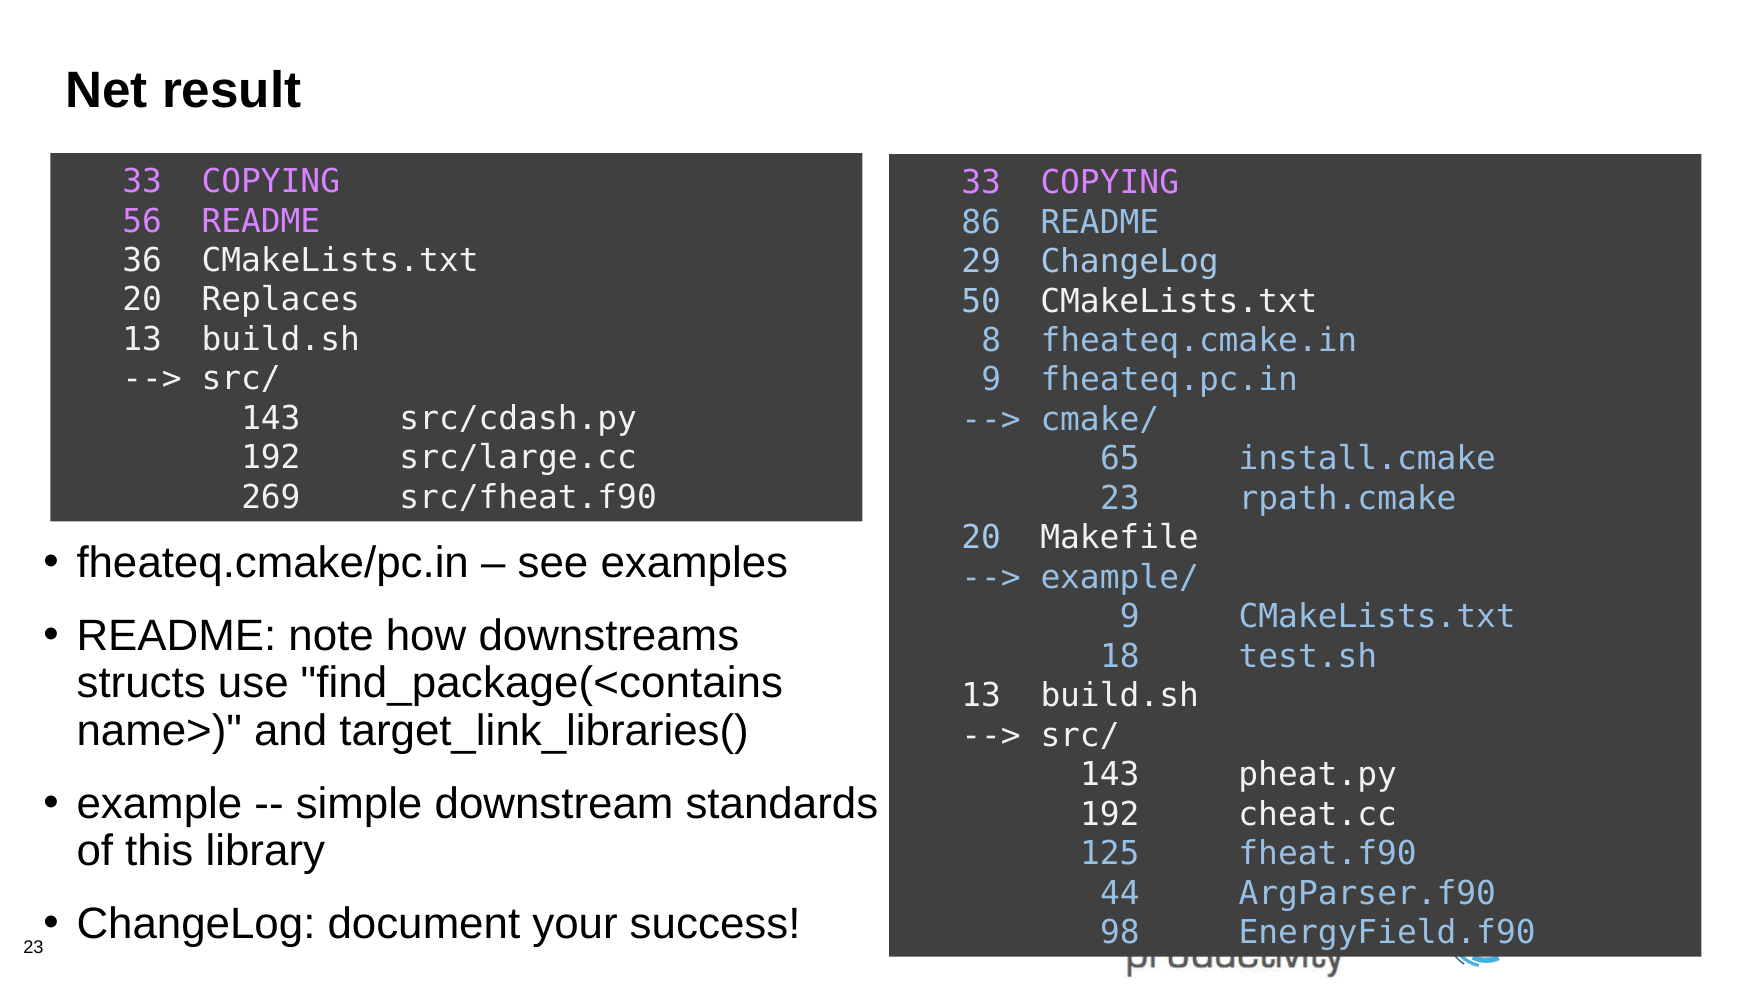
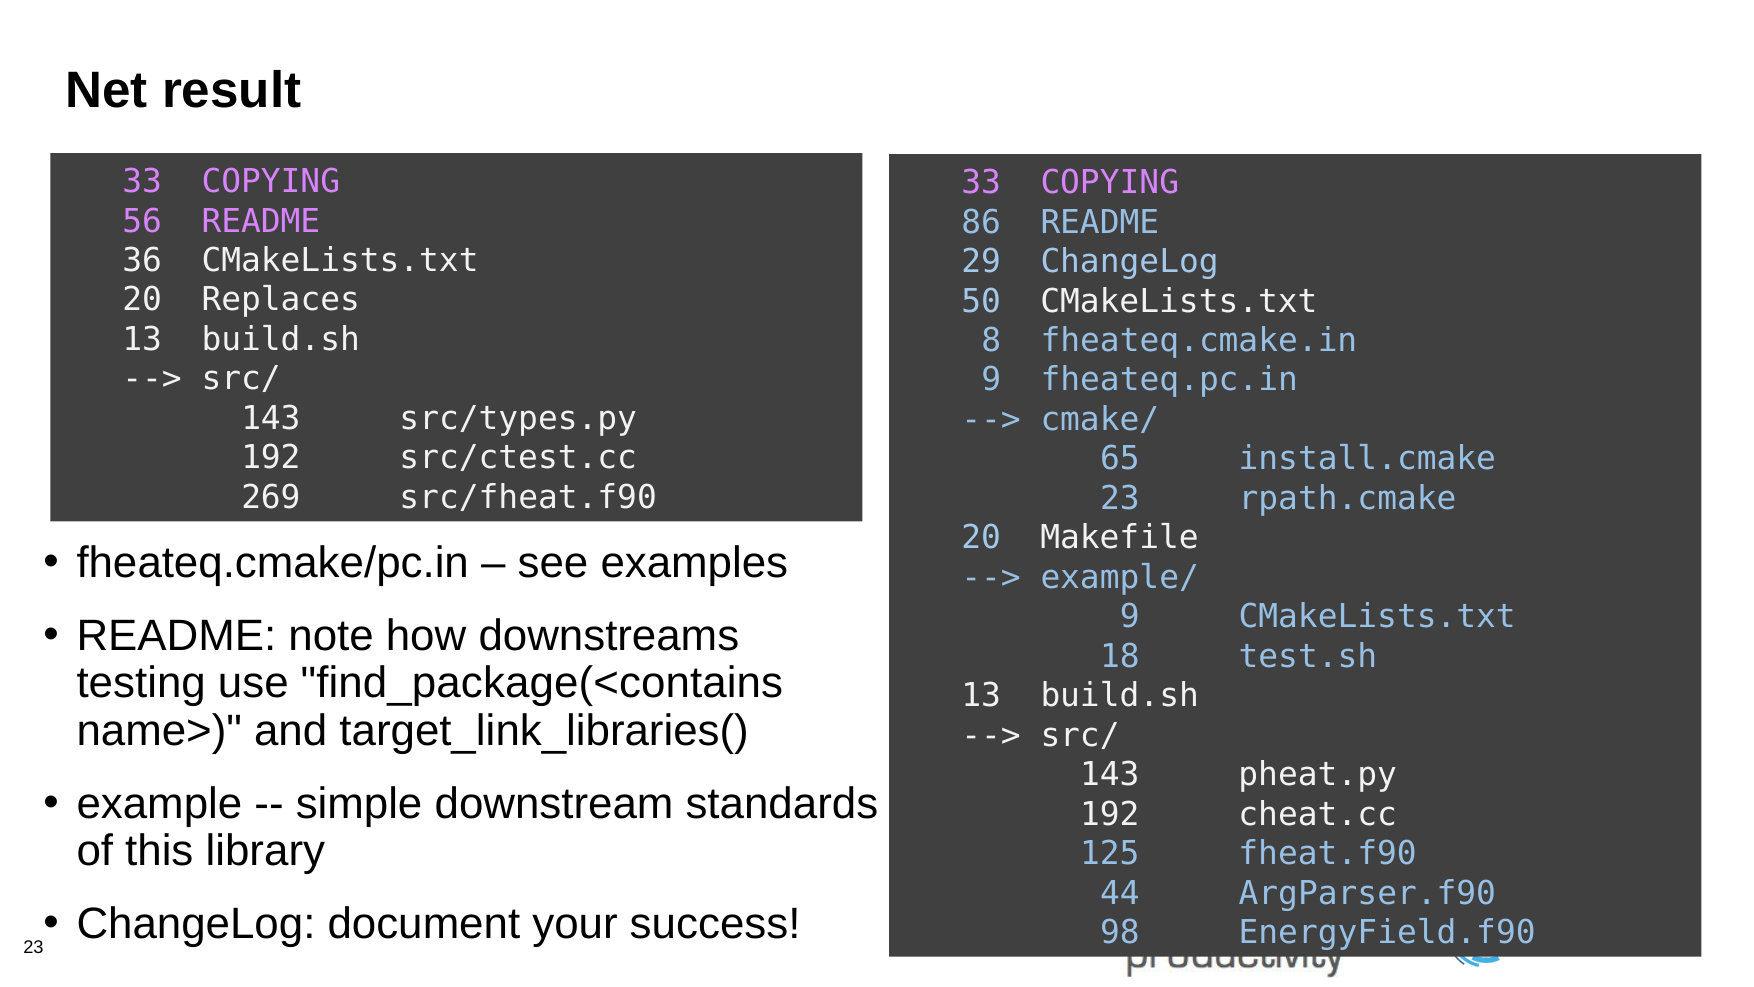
src/cdash.py: src/cdash.py -> src/types.py
src/large.cc: src/large.cc -> src/ctest.cc
structs: structs -> testing
